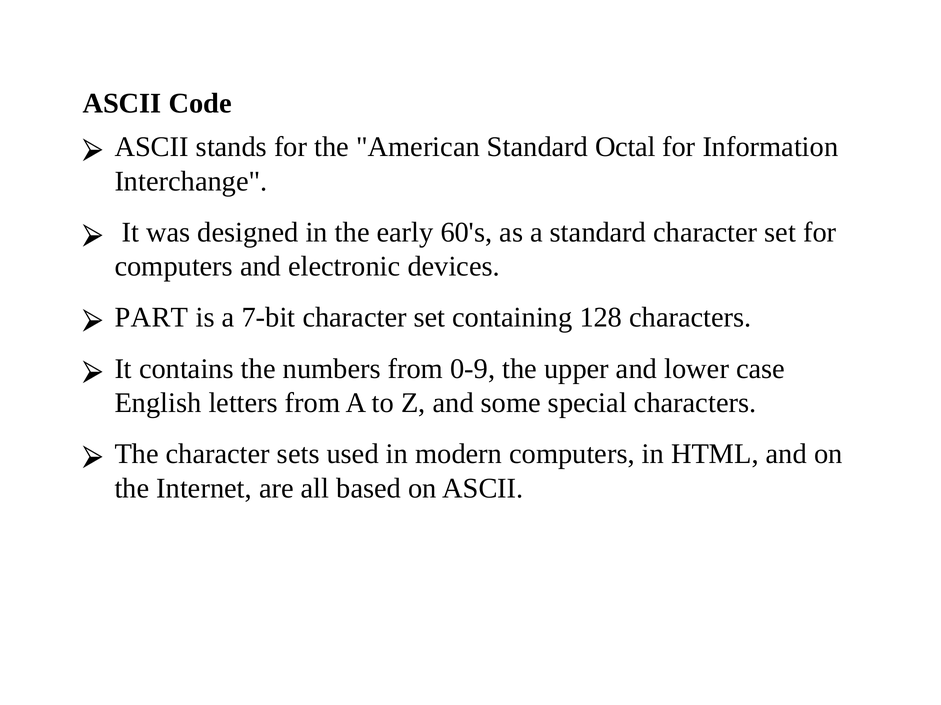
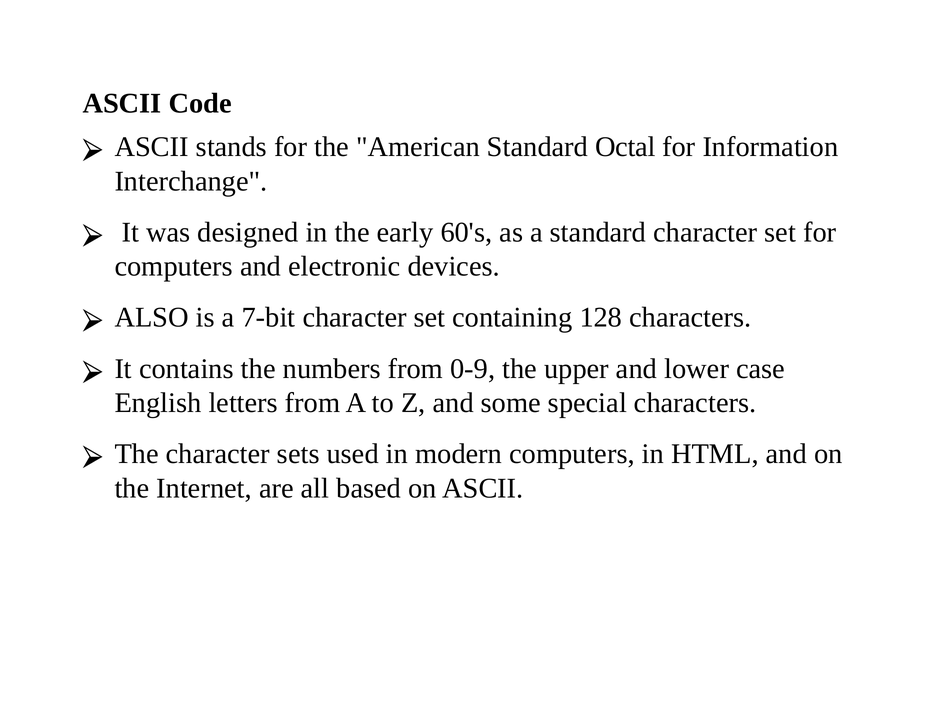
PART: PART -> ALSO
